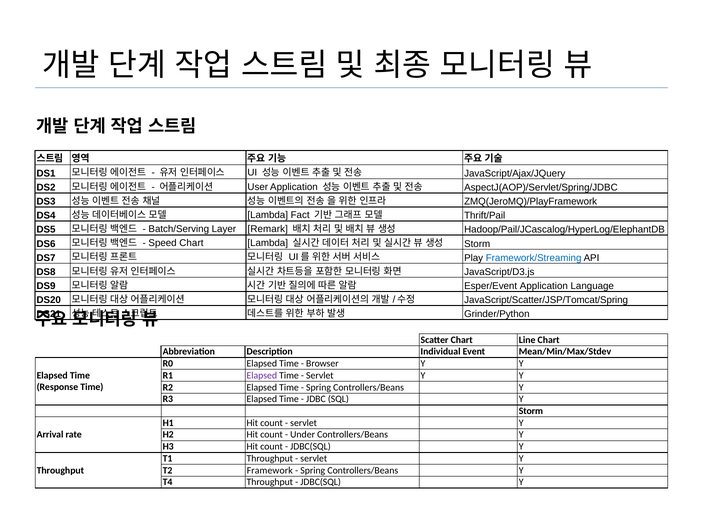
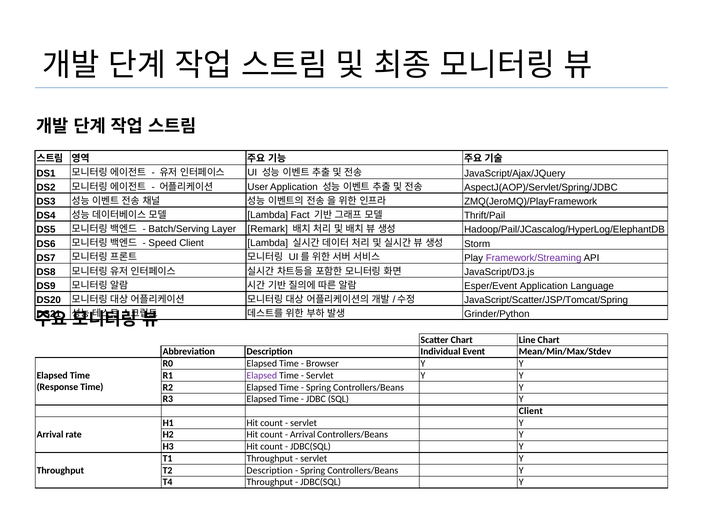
Speed Chart: Chart -> Client
Framework/Streaming colour: blue -> purple
Storm at (531, 411): Storm -> Client
Under at (303, 435): Under -> Arrival
T2 Framework: Framework -> Description
